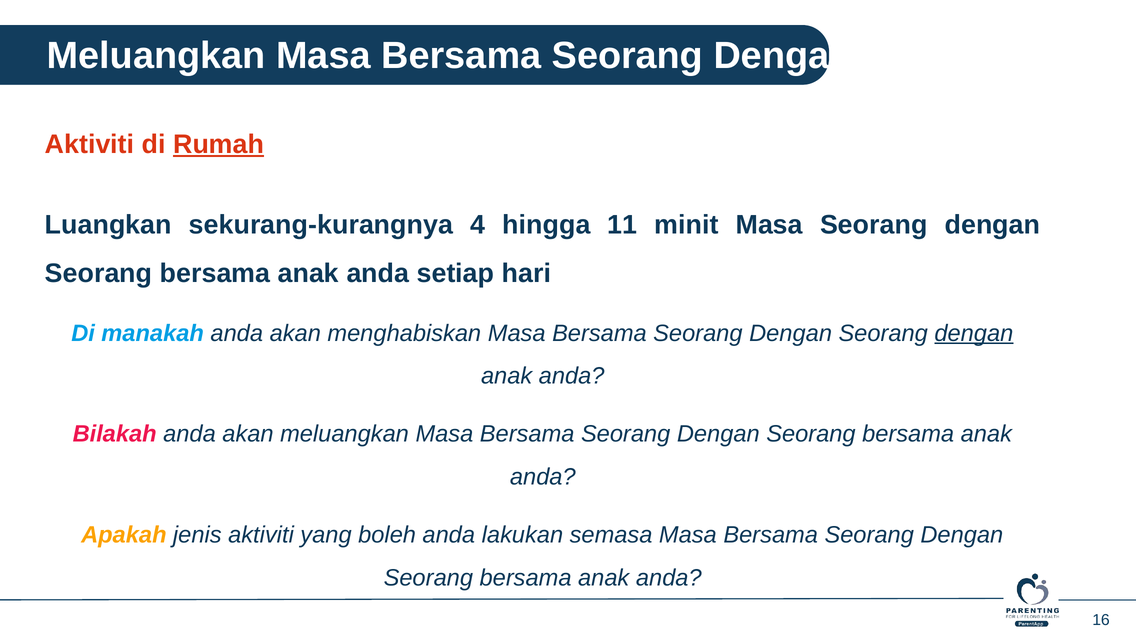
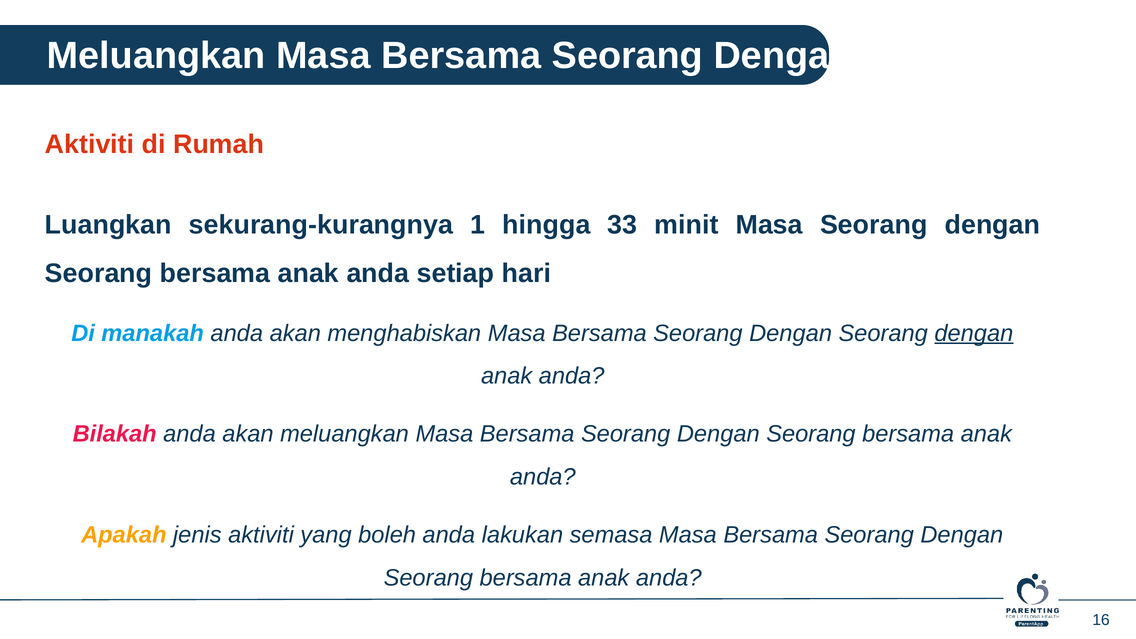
Rumah underline: present -> none
4: 4 -> 1
11: 11 -> 33
